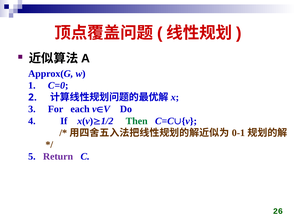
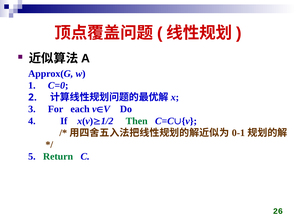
Return colour: purple -> green
